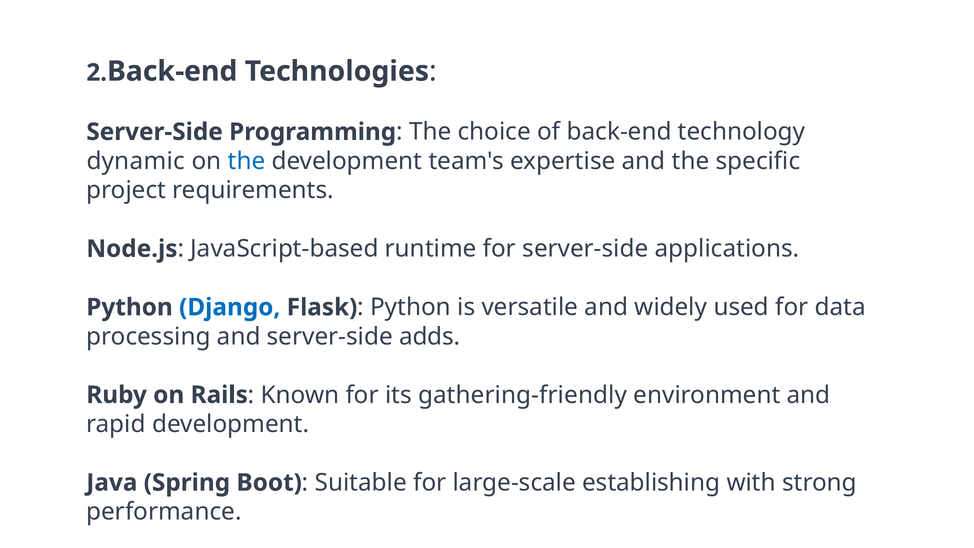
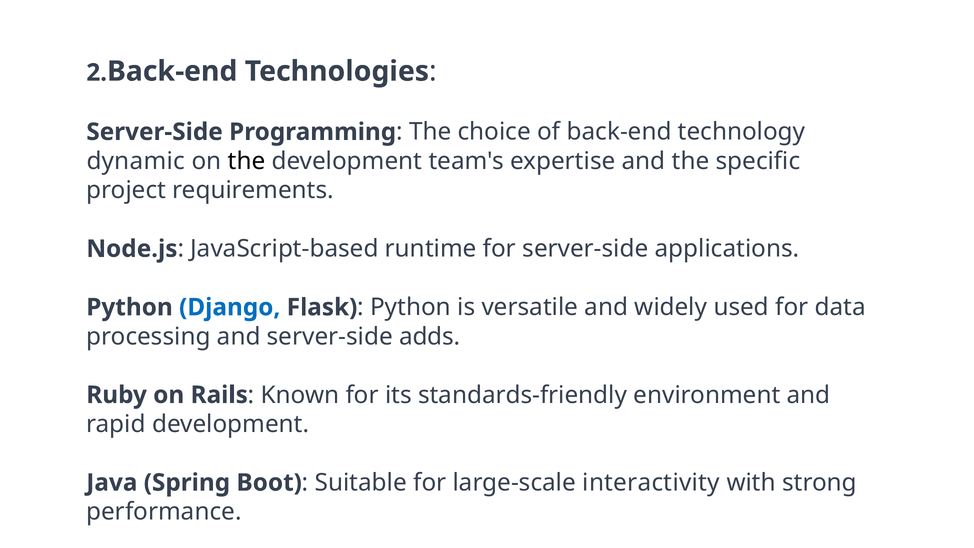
the at (247, 161) colour: blue -> black
gathering-friendly: gathering-friendly -> standards-friendly
establishing: establishing -> interactivity
